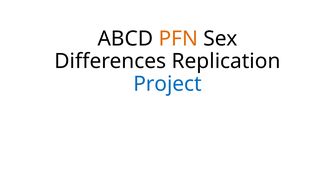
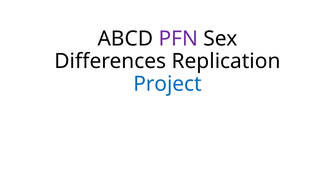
PFN colour: orange -> purple
